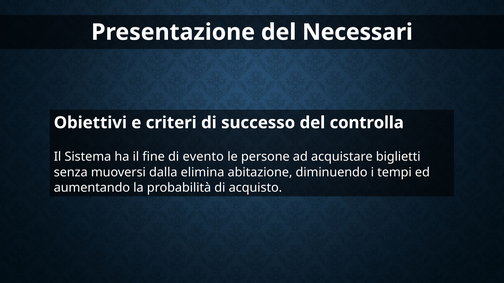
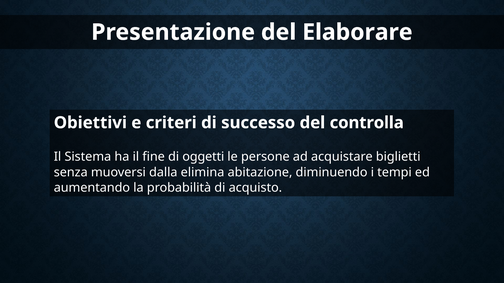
Necessari: Necessari -> Elaborare
evento: evento -> oggetti
